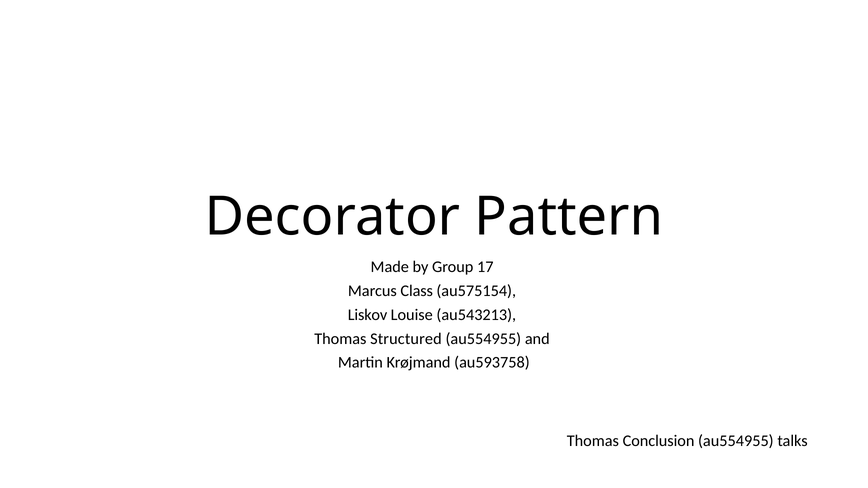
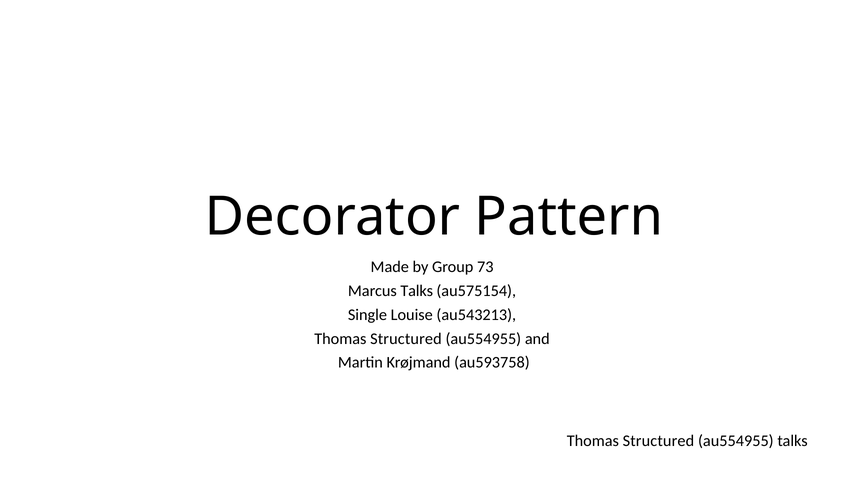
17: 17 -> 73
Marcus Class: Class -> Talks
Liskov: Liskov -> Single
Conclusion at (659, 441): Conclusion -> Structured
